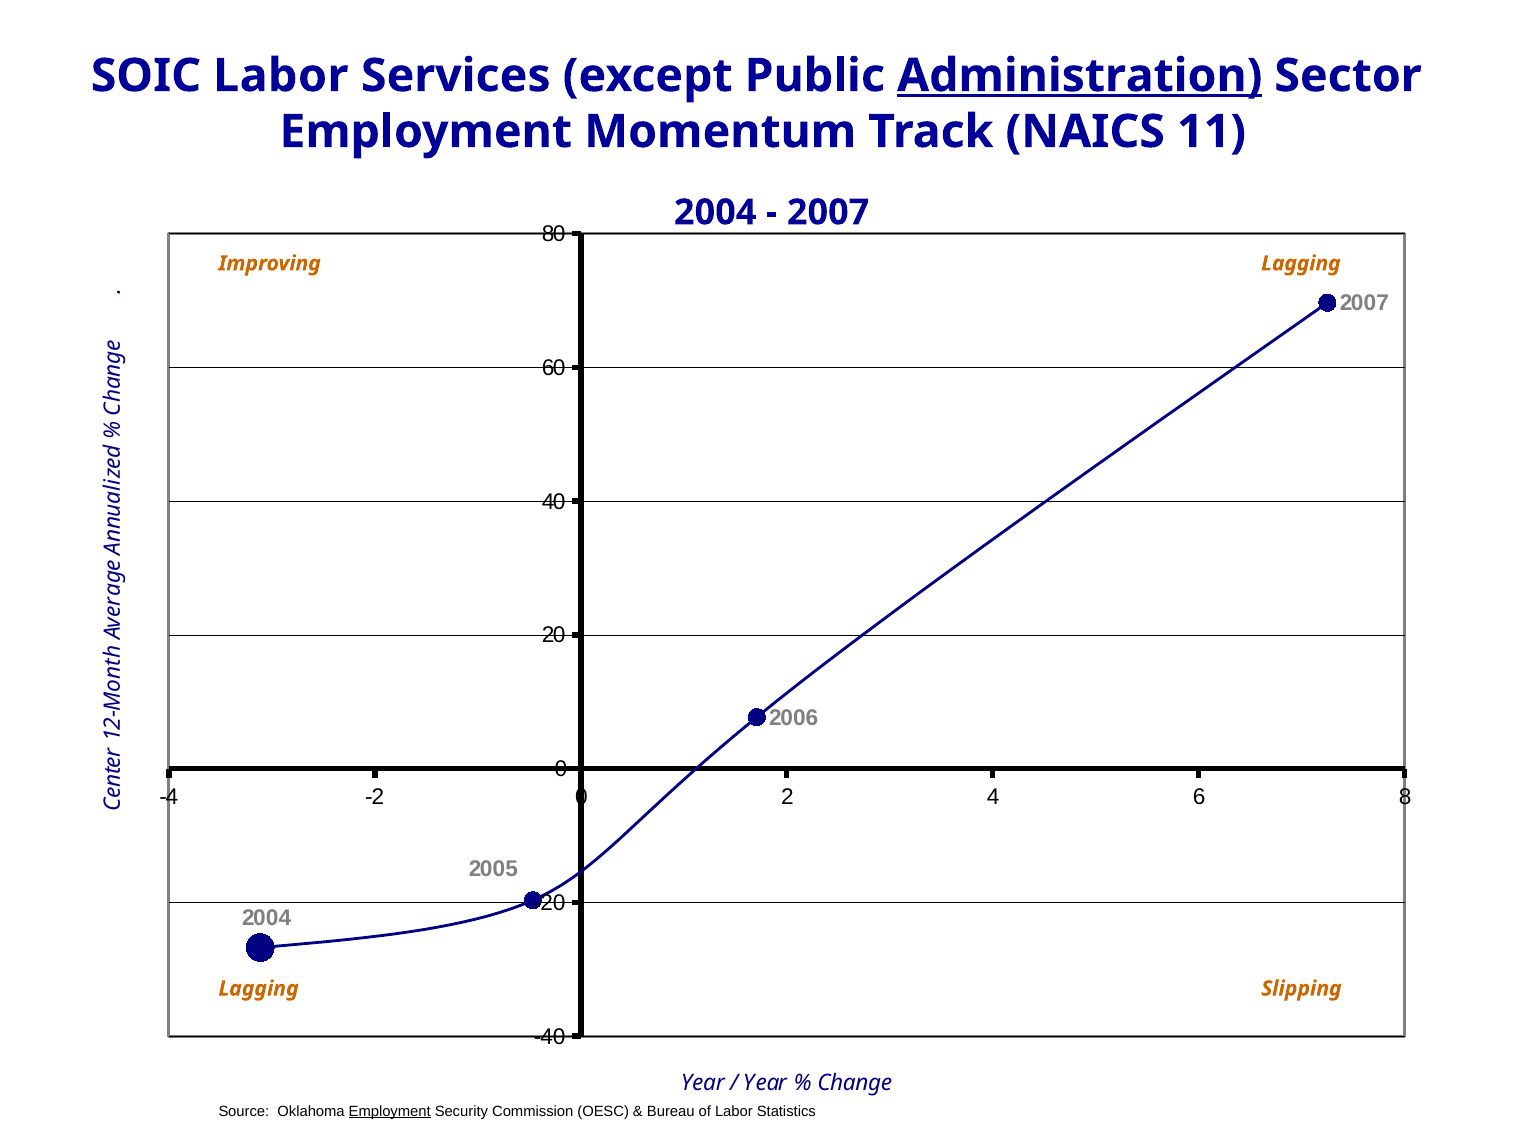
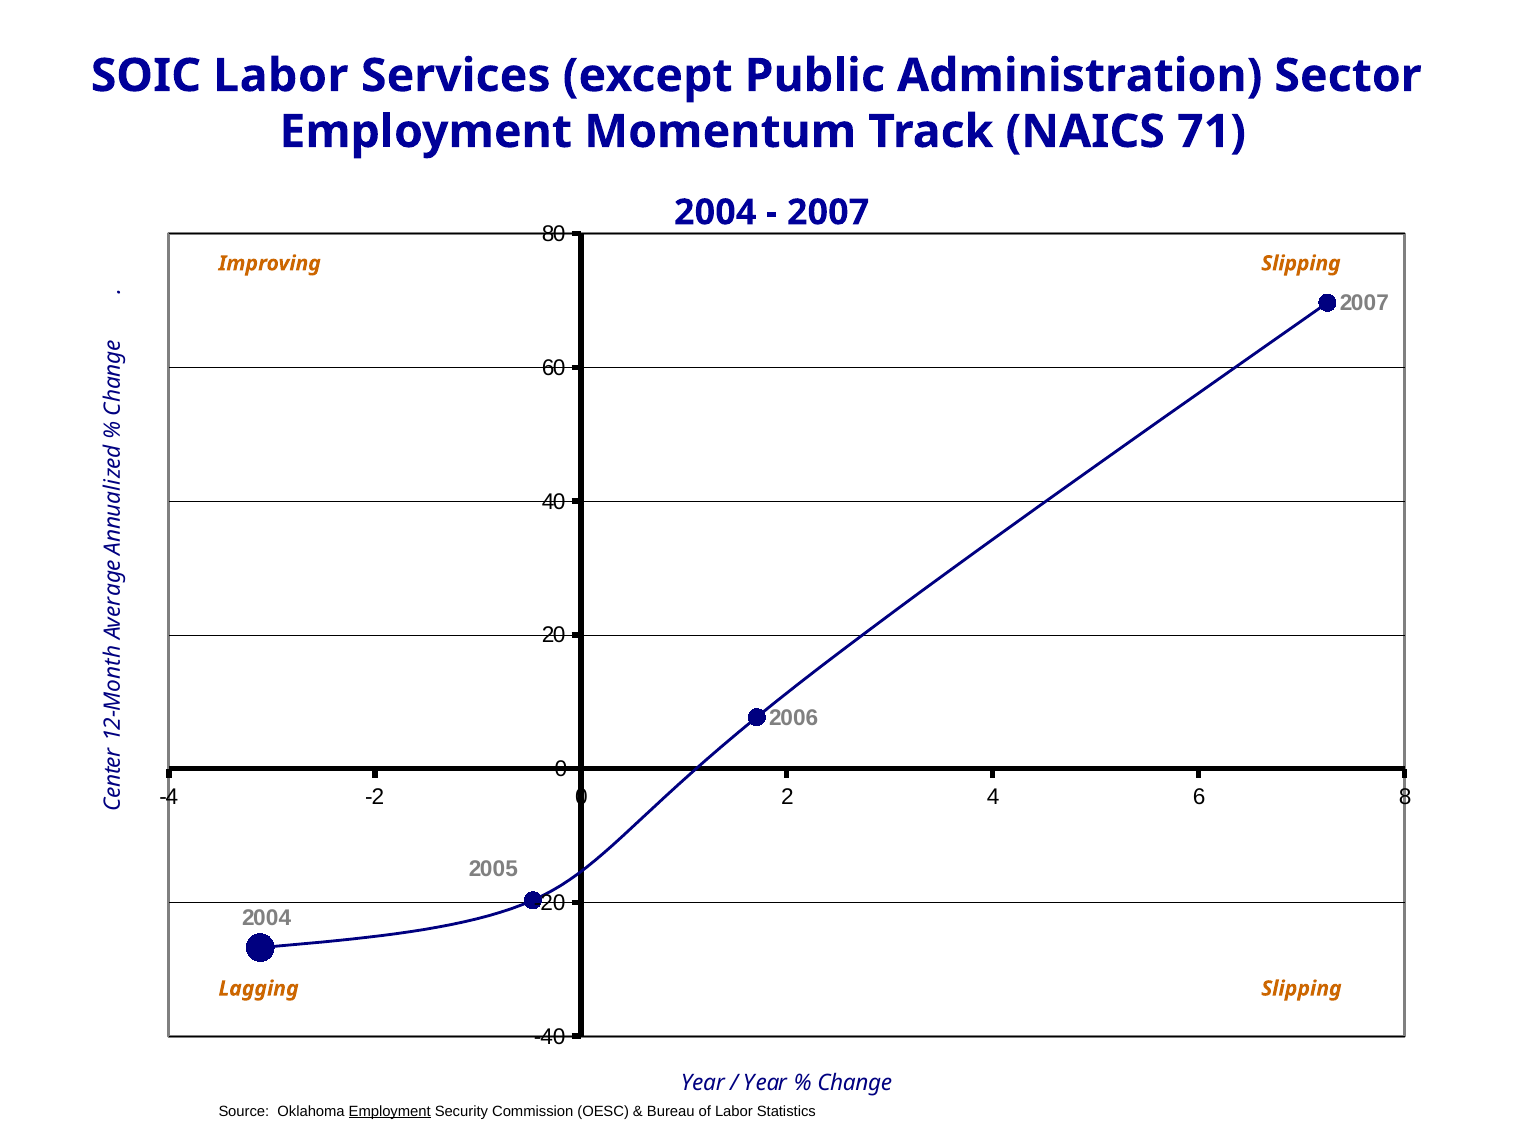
Administration underline: present -> none
11: 11 -> 71
Improving Lagging: Lagging -> Slipping
